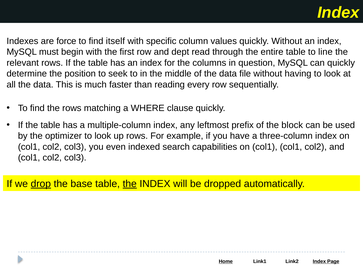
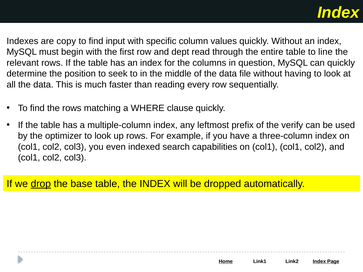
force: force -> copy
itself: itself -> input
block: block -> verify
the at (130, 184) underline: present -> none
